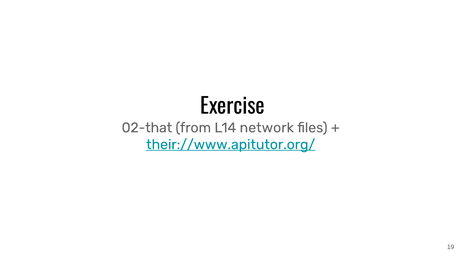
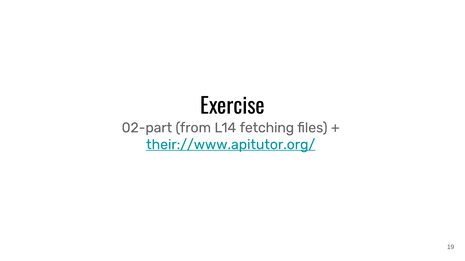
02-that: 02-that -> 02-part
network: network -> fetching
